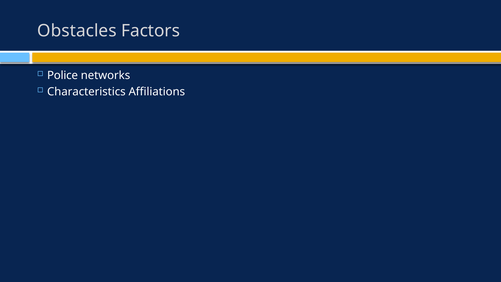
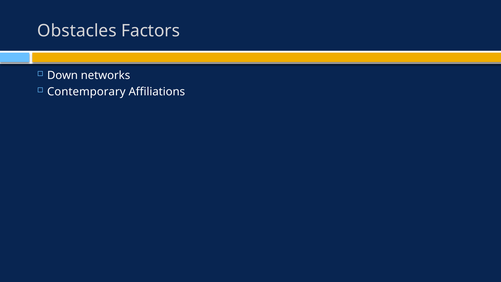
Police: Police -> Down
Characteristics: Characteristics -> Contemporary
